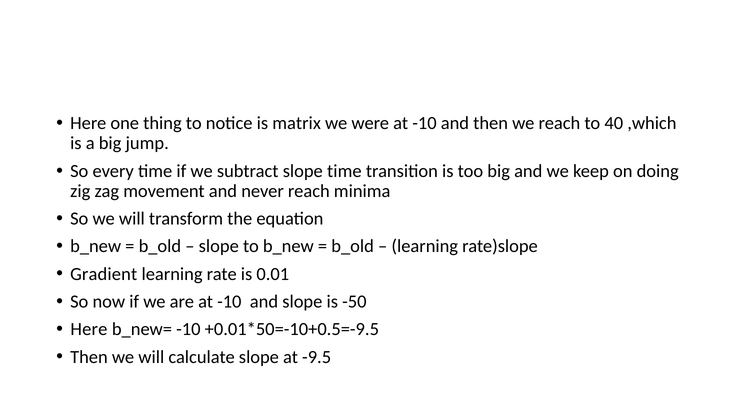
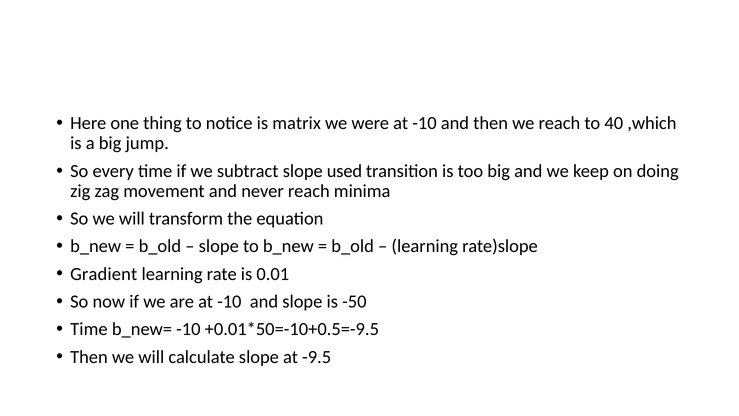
slope time: time -> used
Here at (89, 329): Here -> Time
